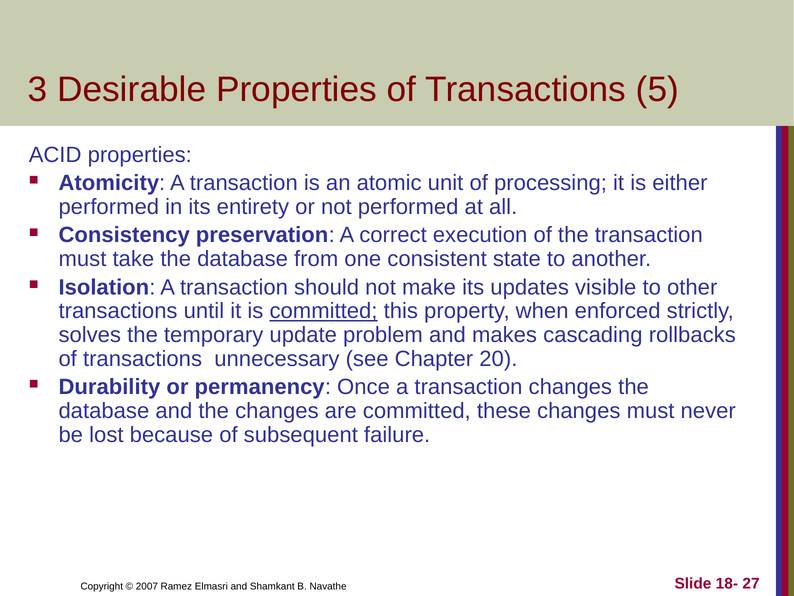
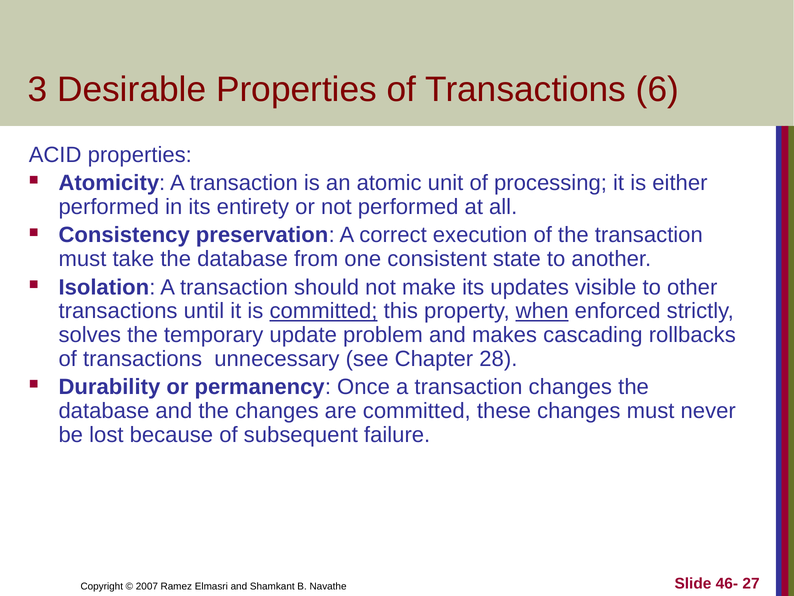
5: 5 -> 6
when underline: none -> present
20: 20 -> 28
18-: 18- -> 46-
